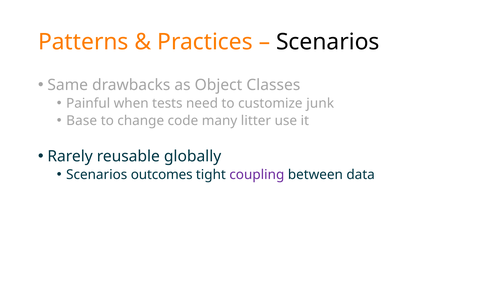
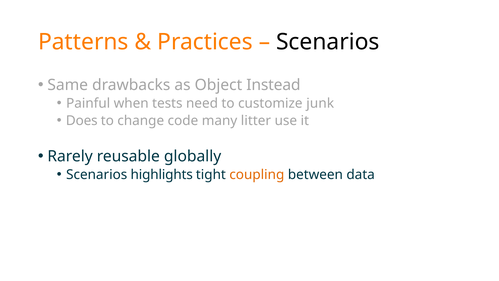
Classes: Classes -> Instead
Base: Base -> Does
outcomes: outcomes -> highlights
coupling colour: purple -> orange
